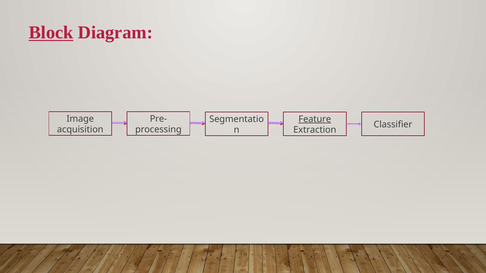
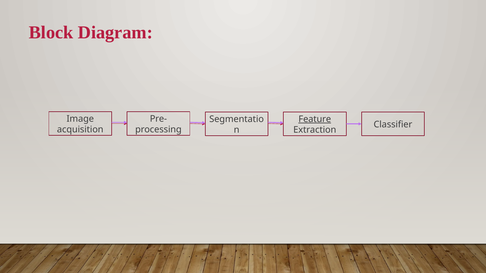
Block underline: present -> none
